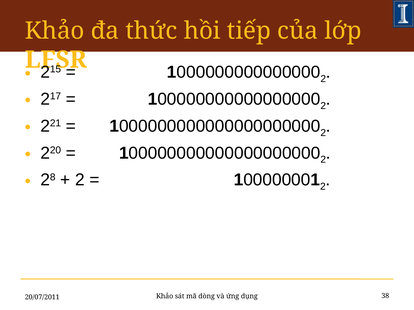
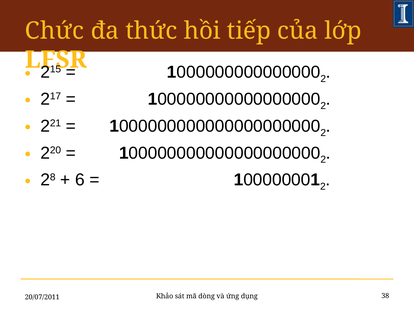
Khảo at (55, 31): Khảo -> Chức
2 at (80, 180): 2 -> 6
